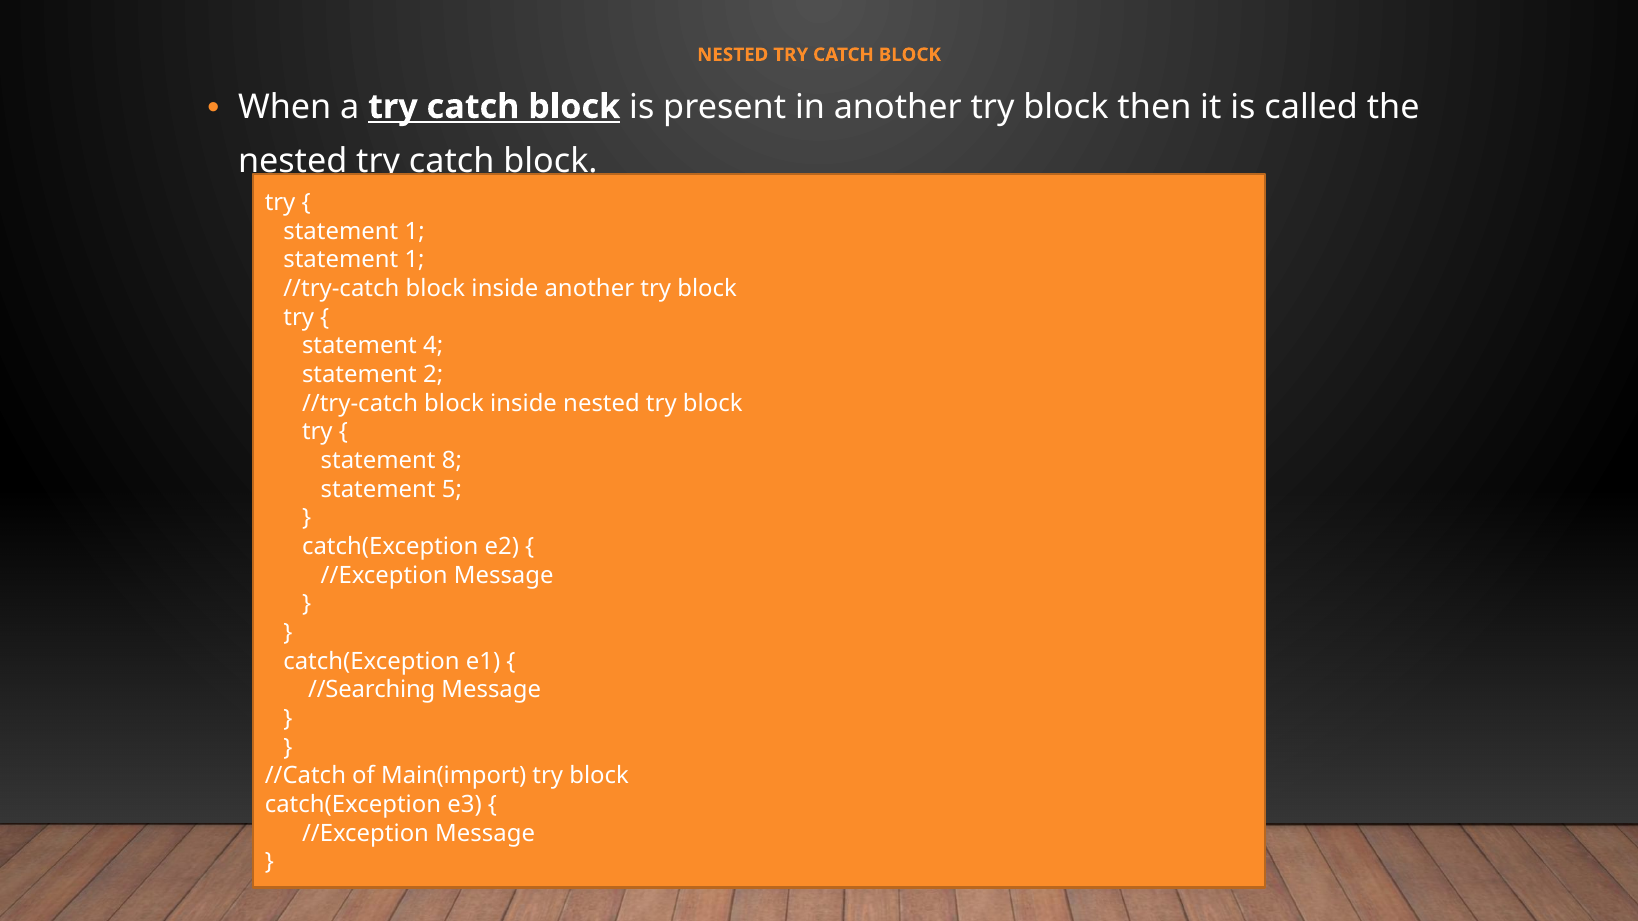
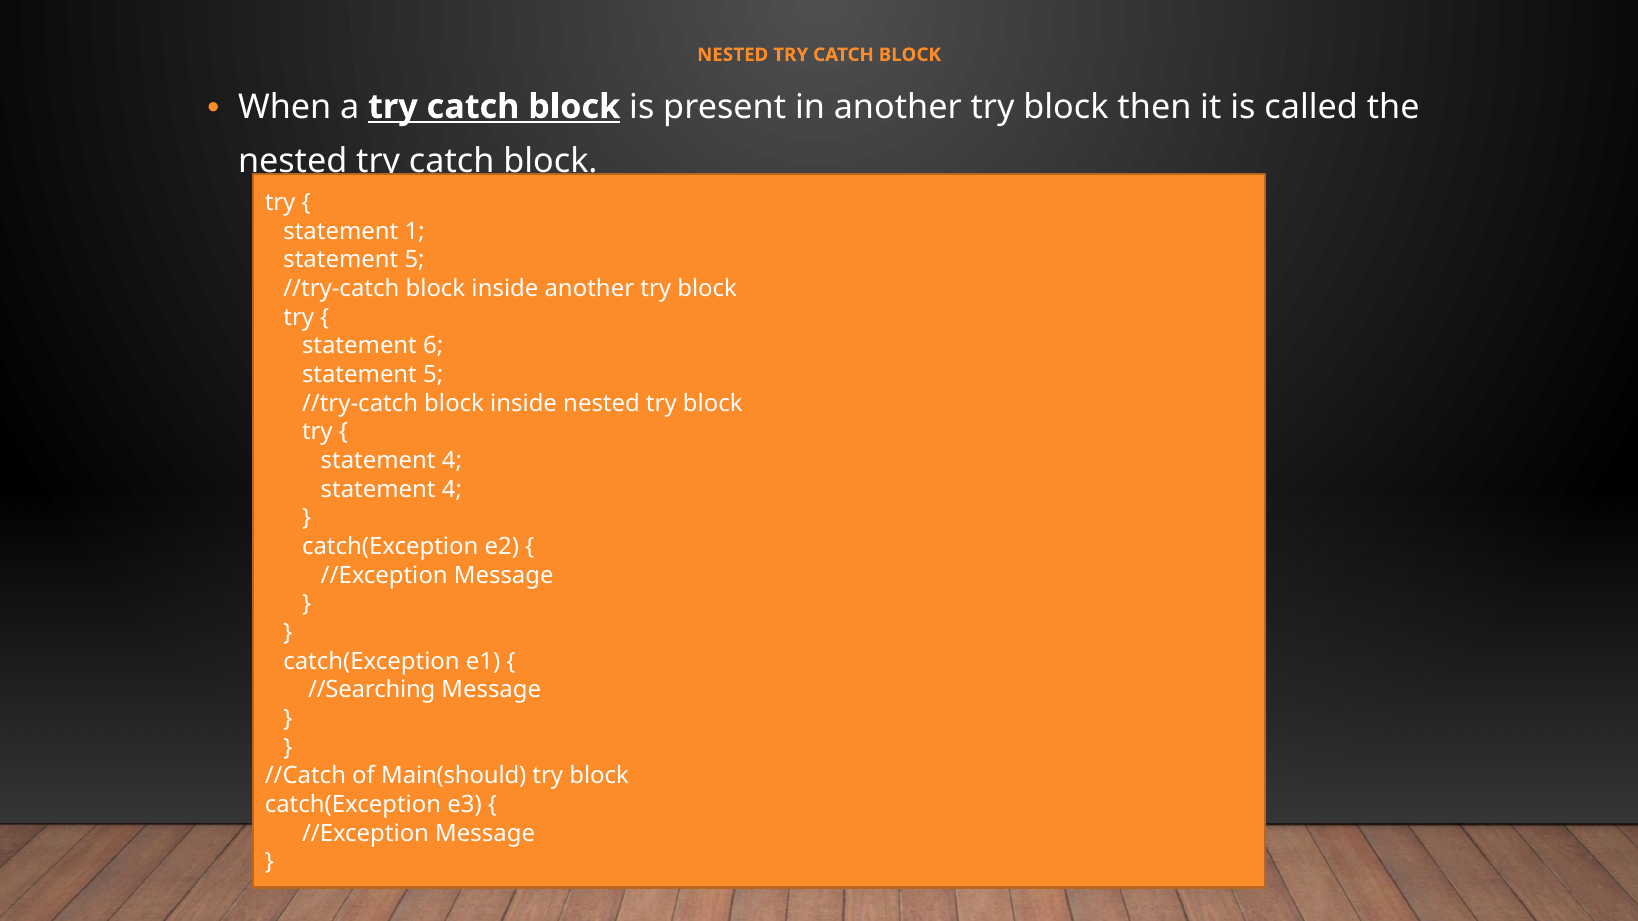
1 at (415, 260): 1 -> 5
4: 4 -> 6
2 at (433, 375): 2 -> 5
8 at (452, 461): 8 -> 4
5 at (452, 489): 5 -> 4
Main(import: Main(import -> Main(should
